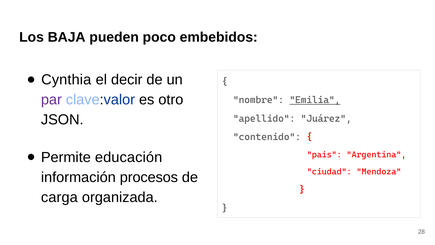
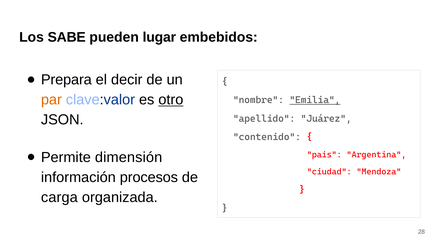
BAJA: BAJA -> SABE
poco: poco -> lugar
Cynthia: Cynthia -> Prepara
par colour: purple -> orange
otro underline: none -> present
educación: educación -> dimensión
